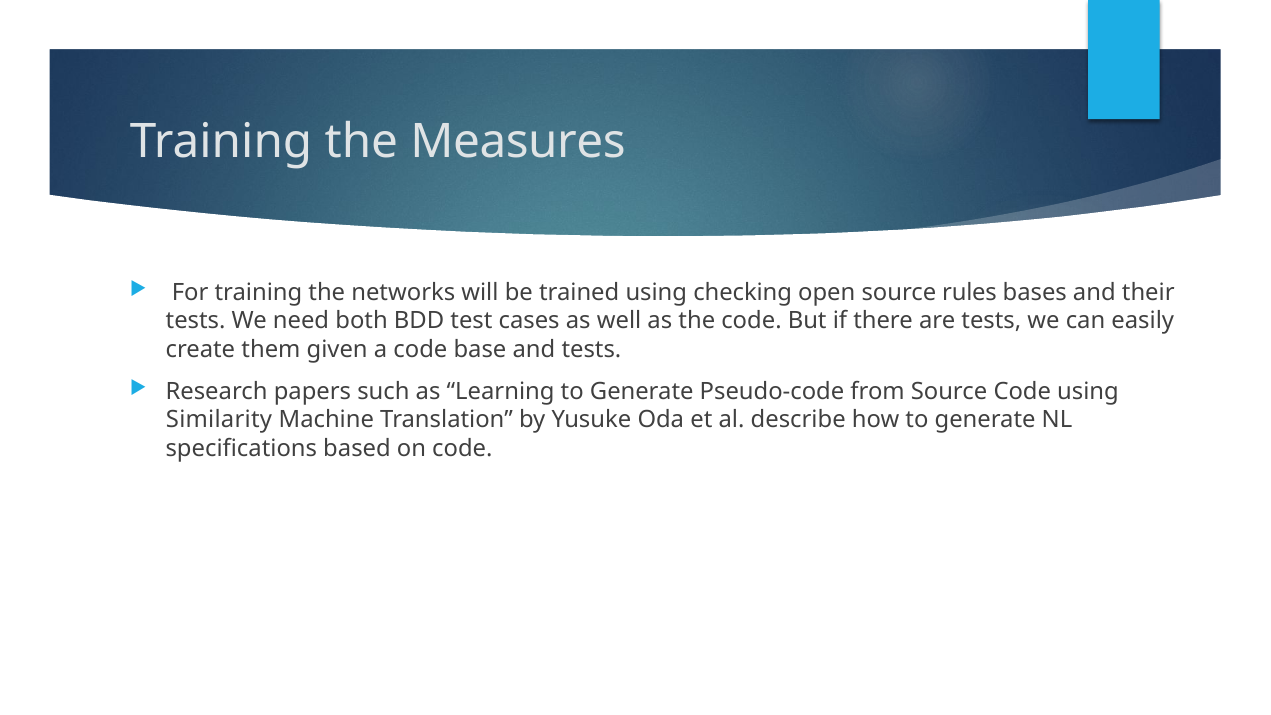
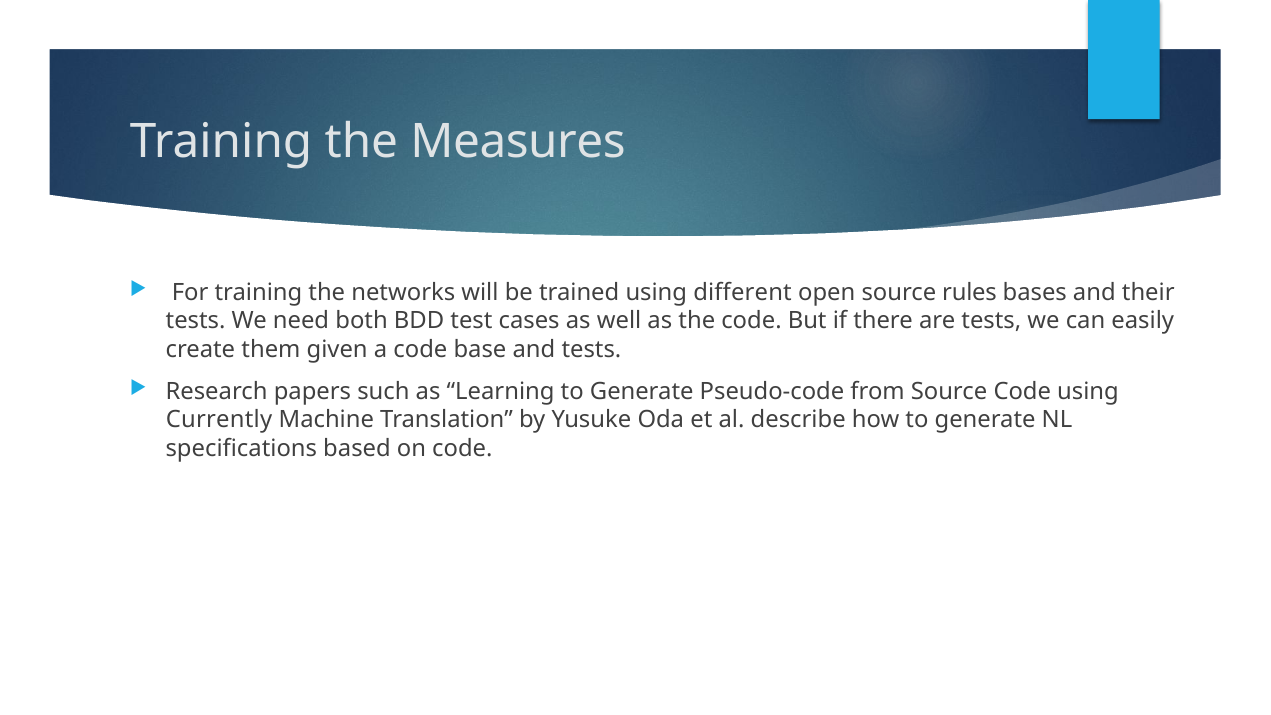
checking: checking -> different
Similarity: Similarity -> Currently
